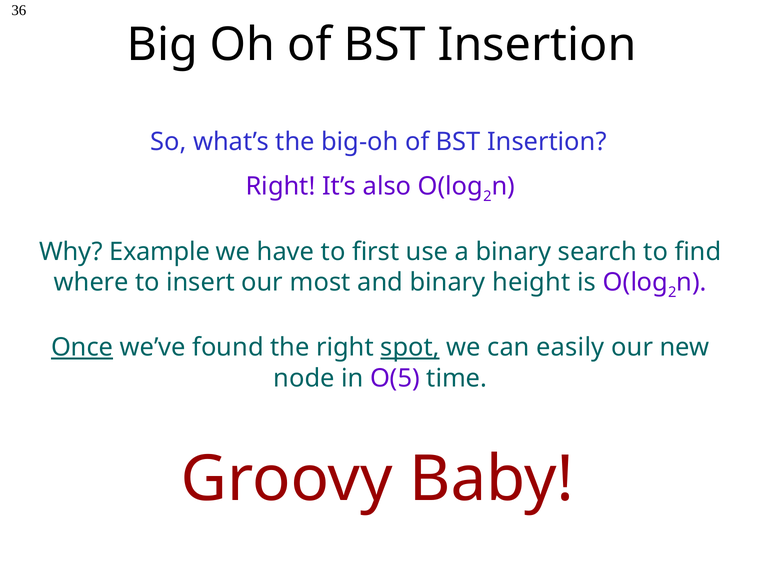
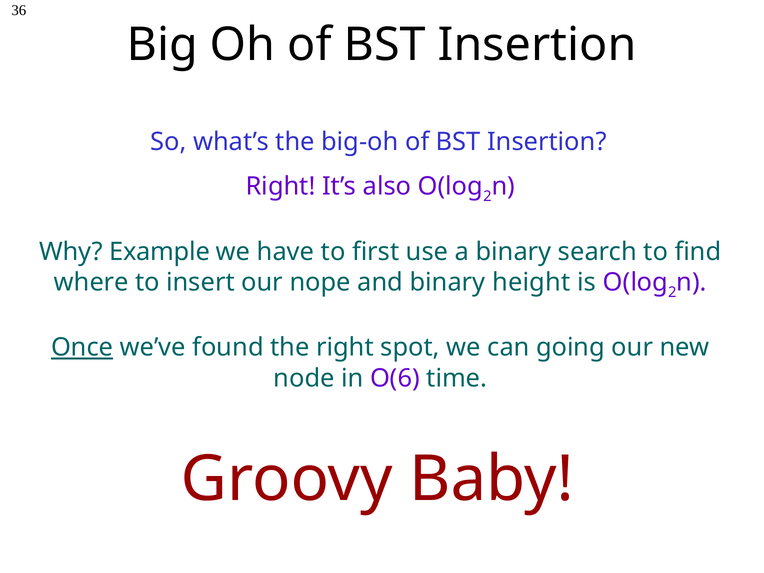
most: most -> nope
spot underline: present -> none
easily: easily -> going
O(5: O(5 -> O(6
